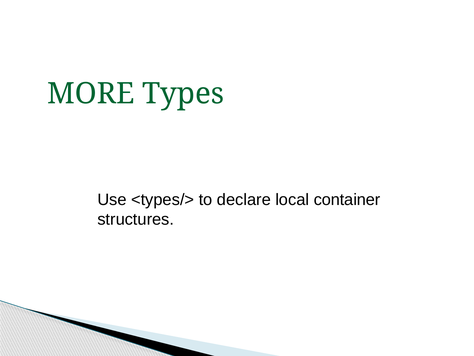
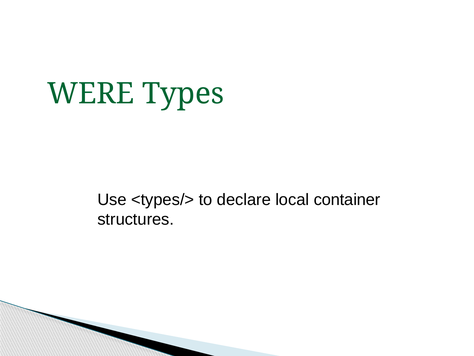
MORE: MORE -> WERE
